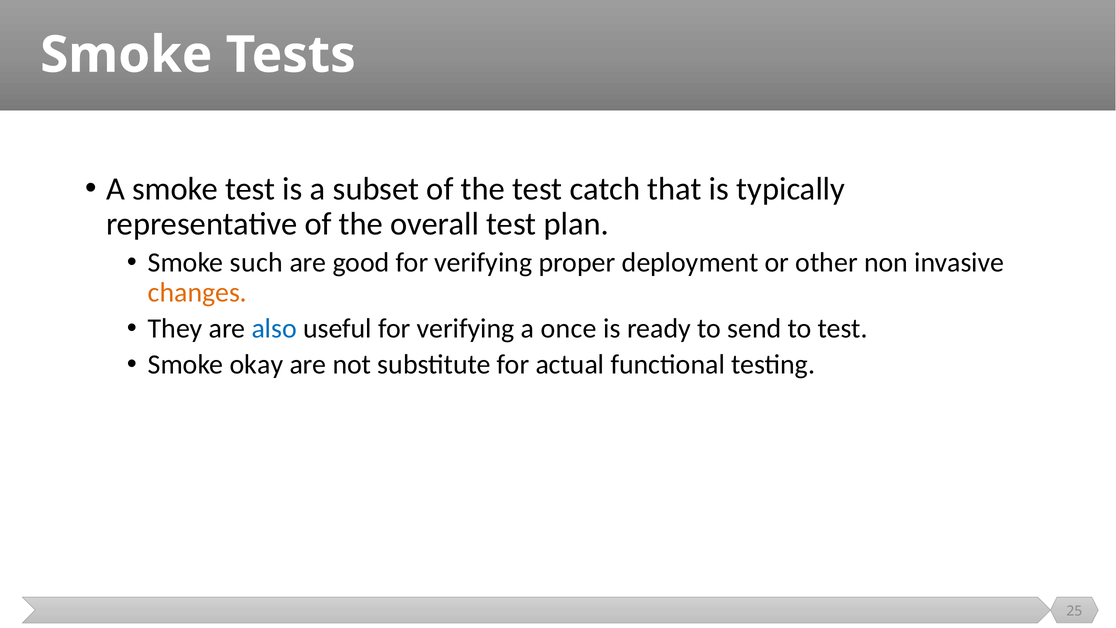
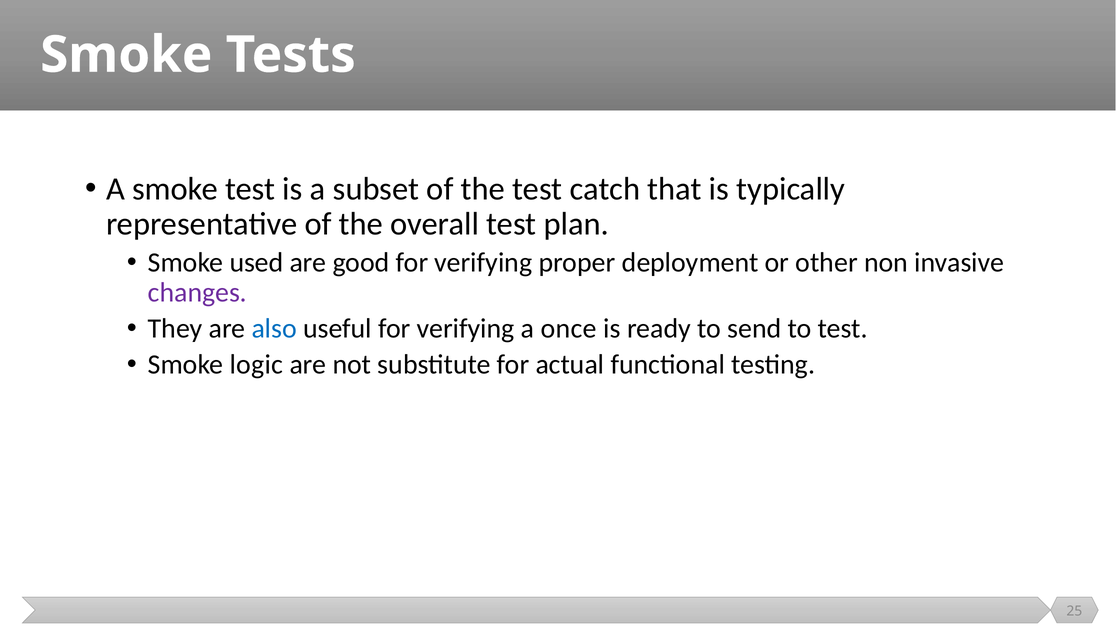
such: such -> used
changes colour: orange -> purple
okay: okay -> logic
